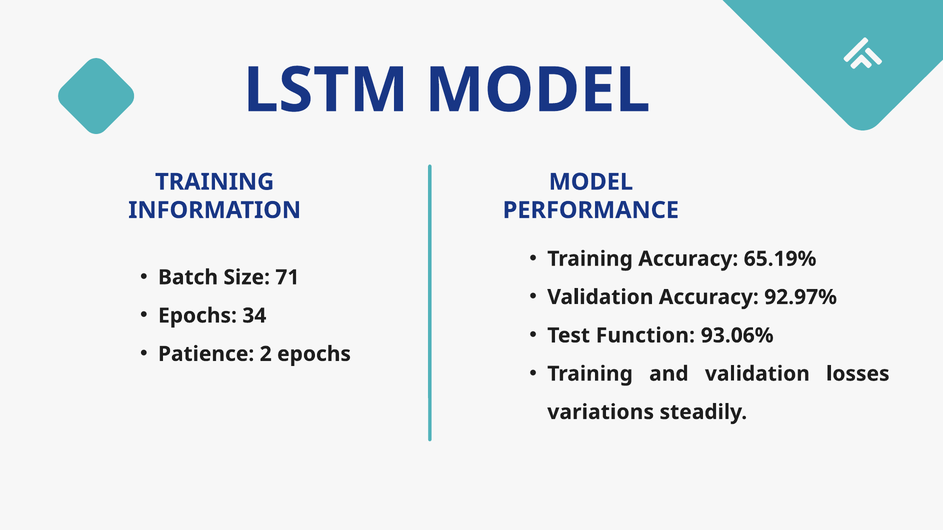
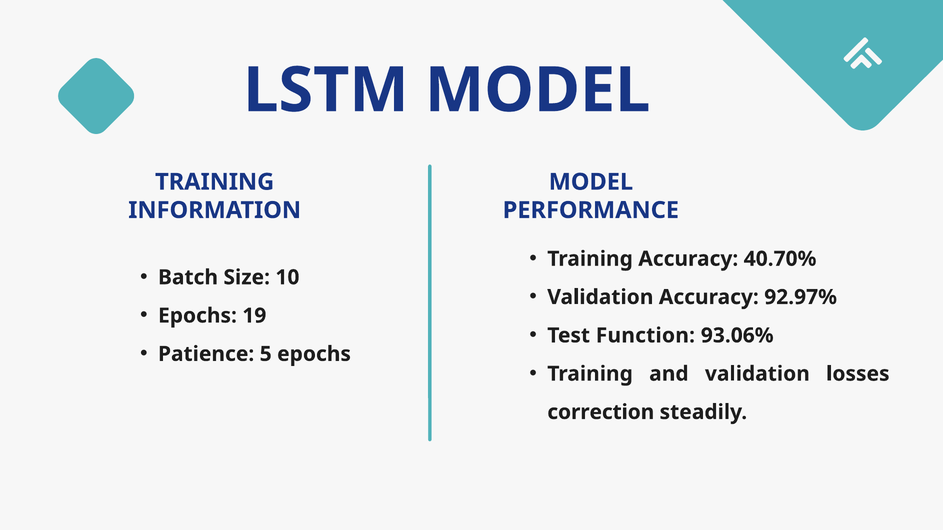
65.19%: 65.19% -> 40.70%
71: 71 -> 10
34: 34 -> 19
2: 2 -> 5
variations: variations -> correction
